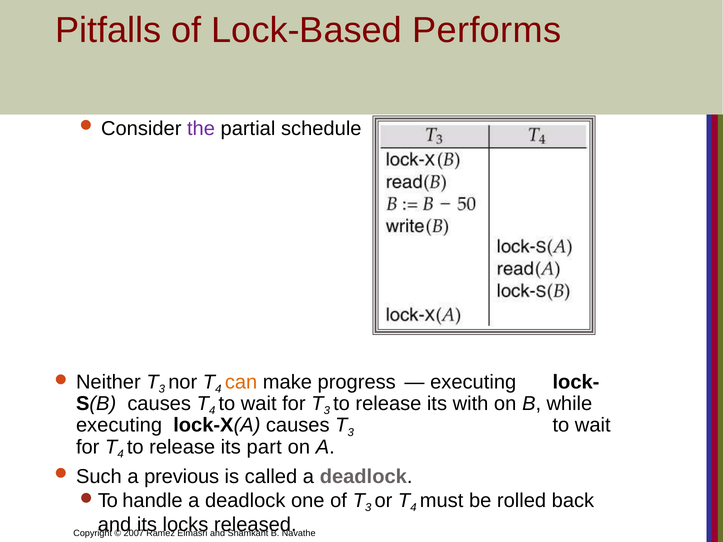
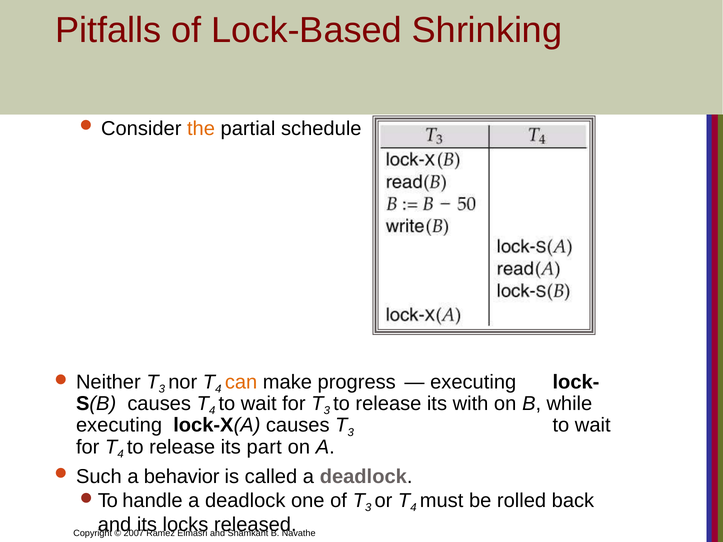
Performs: Performs -> Shrinking
the colour: purple -> orange
previous: previous -> behavior
